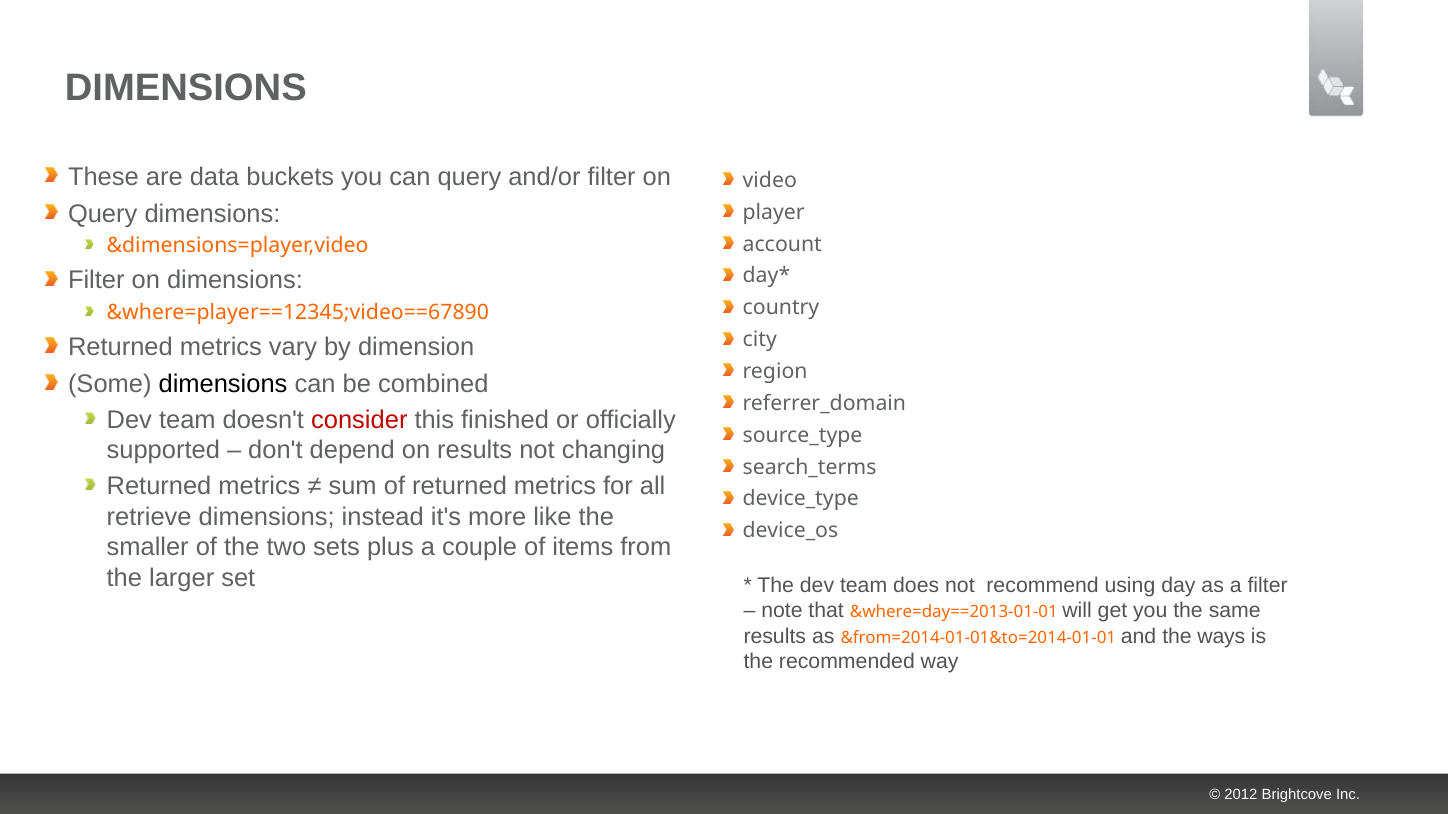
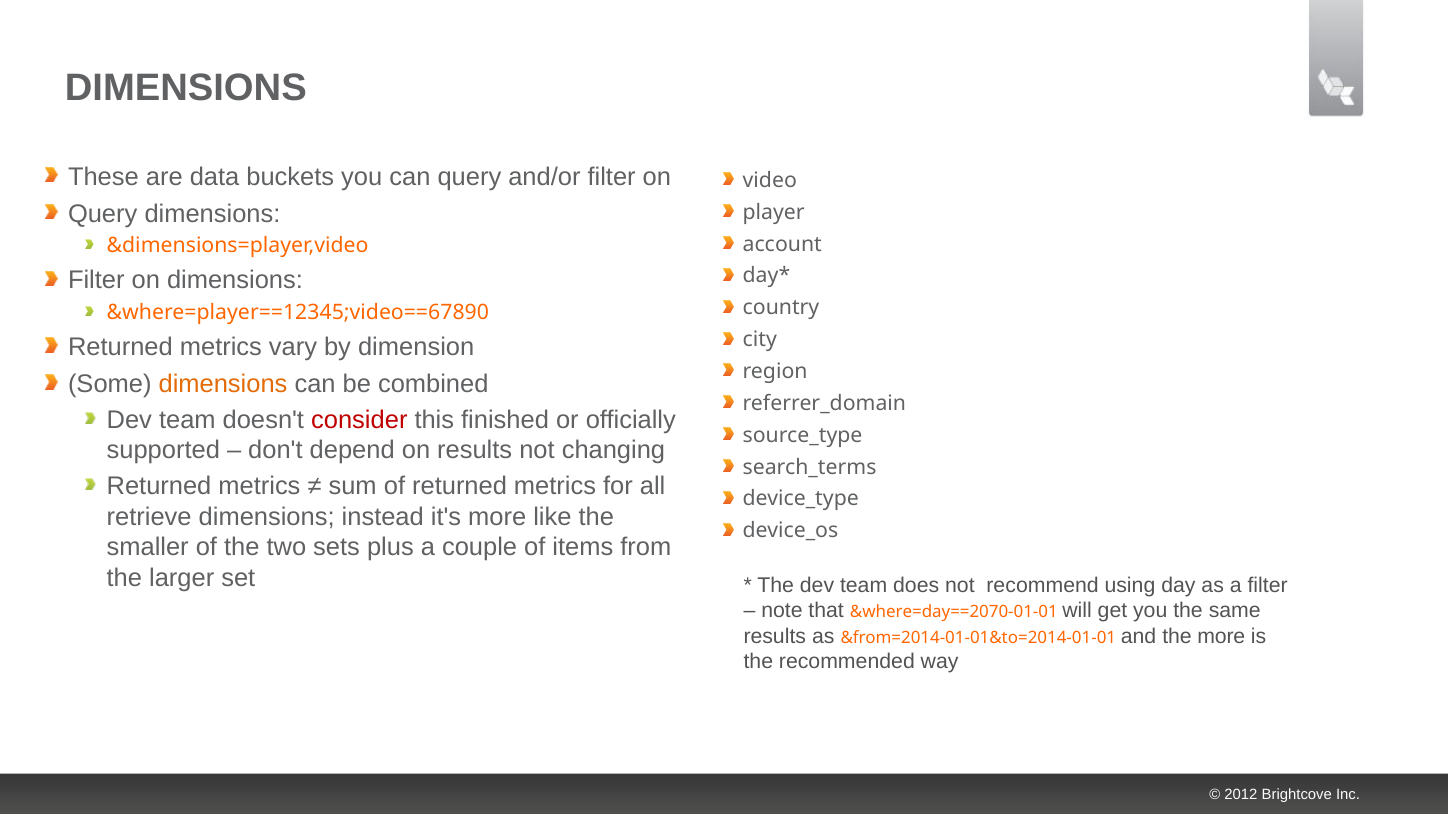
dimensions at (223, 384) colour: black -> orange
&where=day==2013-01-01: &where=day==2013-01-01 -> &where=day==2070-01-01
the ways: ways -> more
